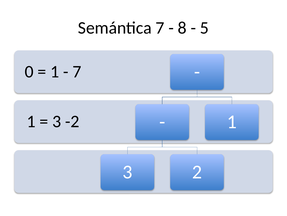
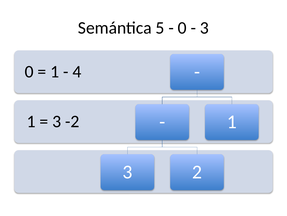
Semántica 7: 7 -> 5
8 at (182, 28): 8 -> 0
5 at (204, 28): 5 -> 3
7 at (77, 71): 7 -> 4
